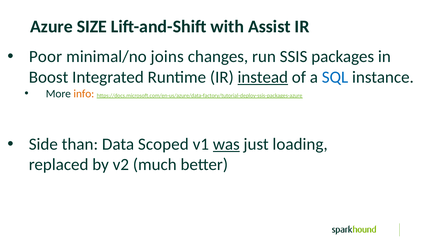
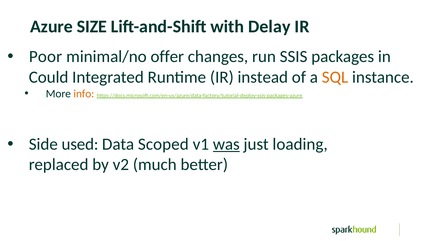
Assist: Assist -> Delay
joins: joins -> offer
Boost: Boost -> Could
instead underline: present -> none
SQL colour: blue -> orange
than: than -> used
